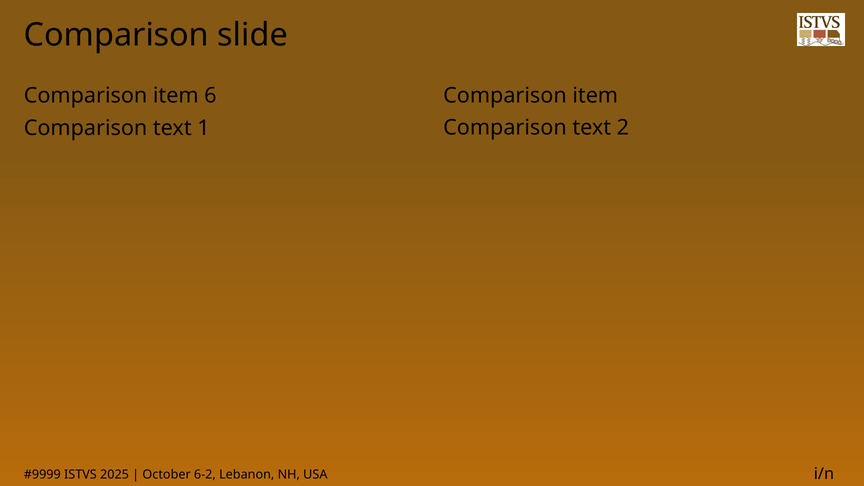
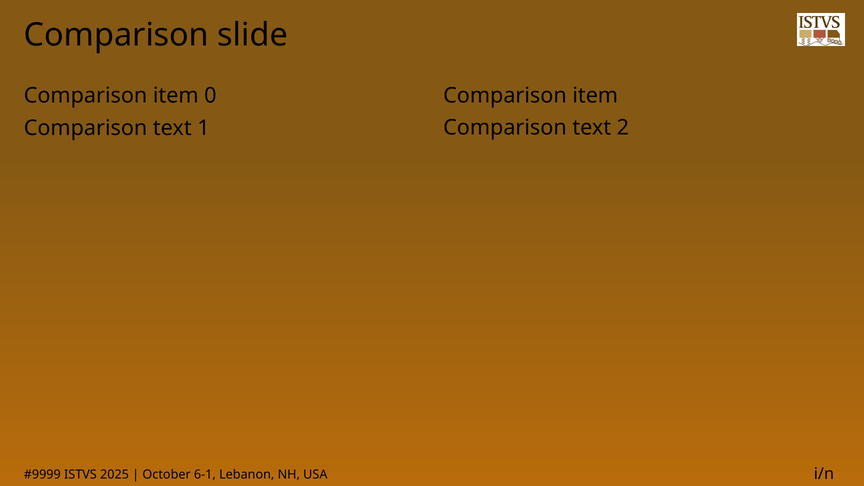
6: 6 -> 0
6-2: 6-2 -> 6-1
